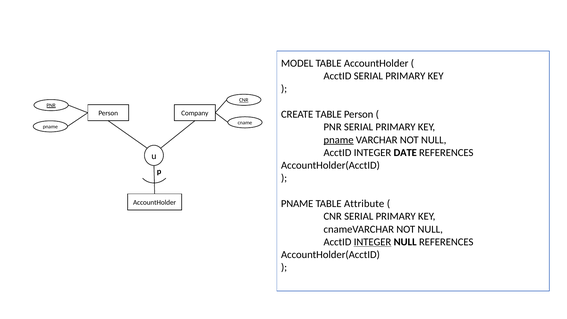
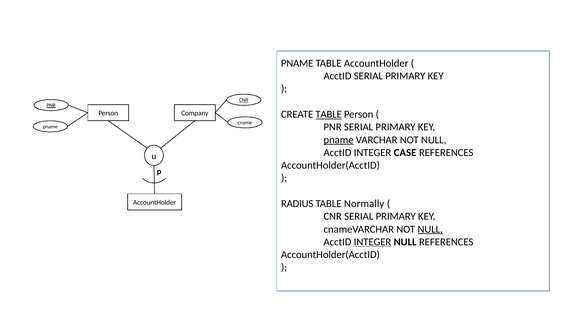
MODEL at (297, 63): MODEL -> PNAME
TABLE at (329, 114) underline: none -> present
DATE: DATE -> CASE
PNAME at (297, 204): PNAME -> RADIUS
Attribute: Attribute -> Normally
NULL at (430, 229) underline: none -> present
